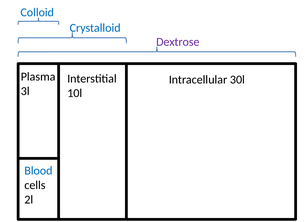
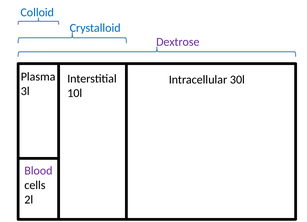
Blood colour: blue -> purple
